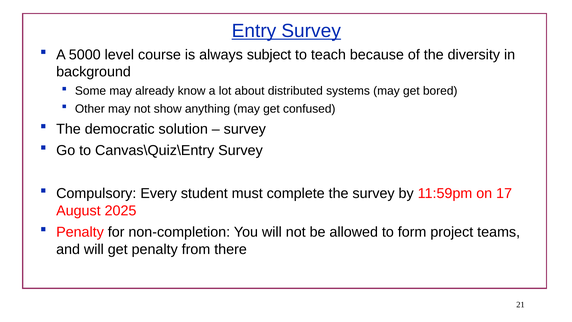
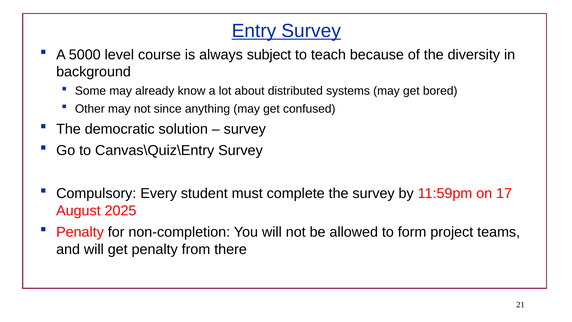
show: show -> since
